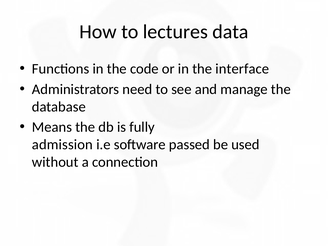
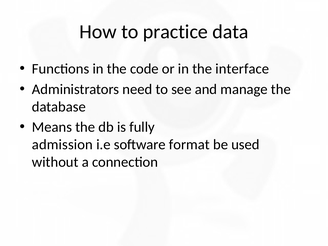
lectures: lectures -> practice
passed: passed -> format
